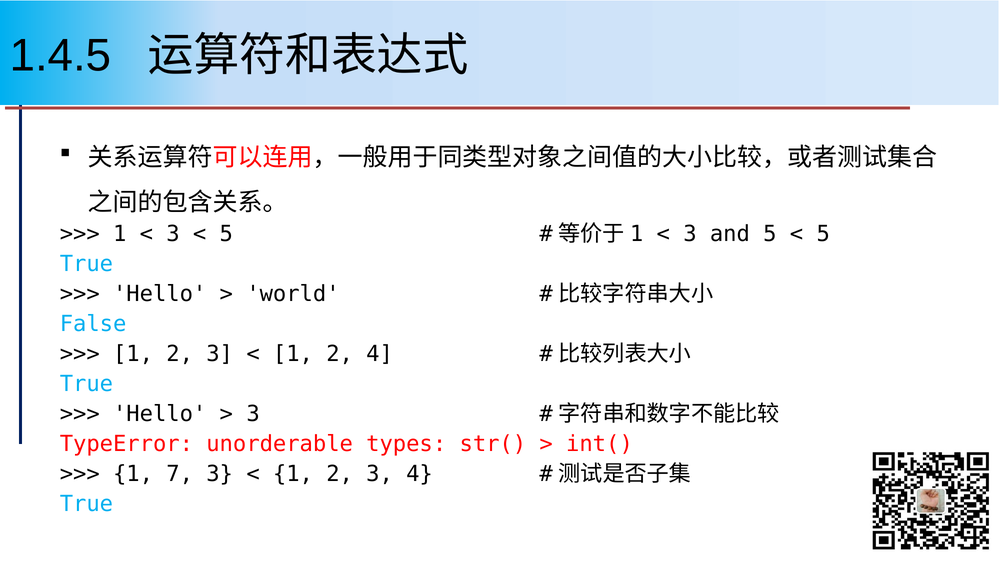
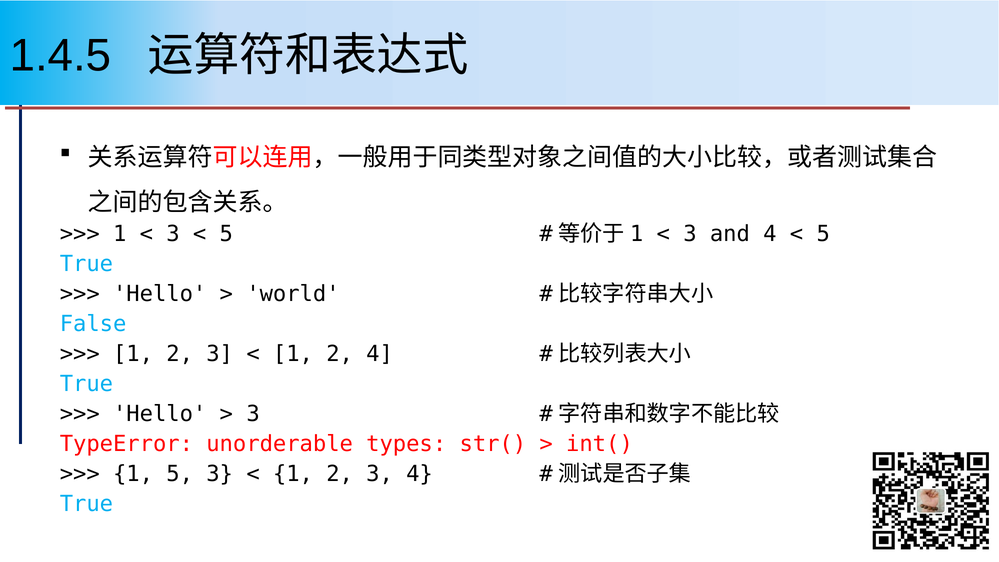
and 5: 5 -> 4
1 7: 7 -> 5
